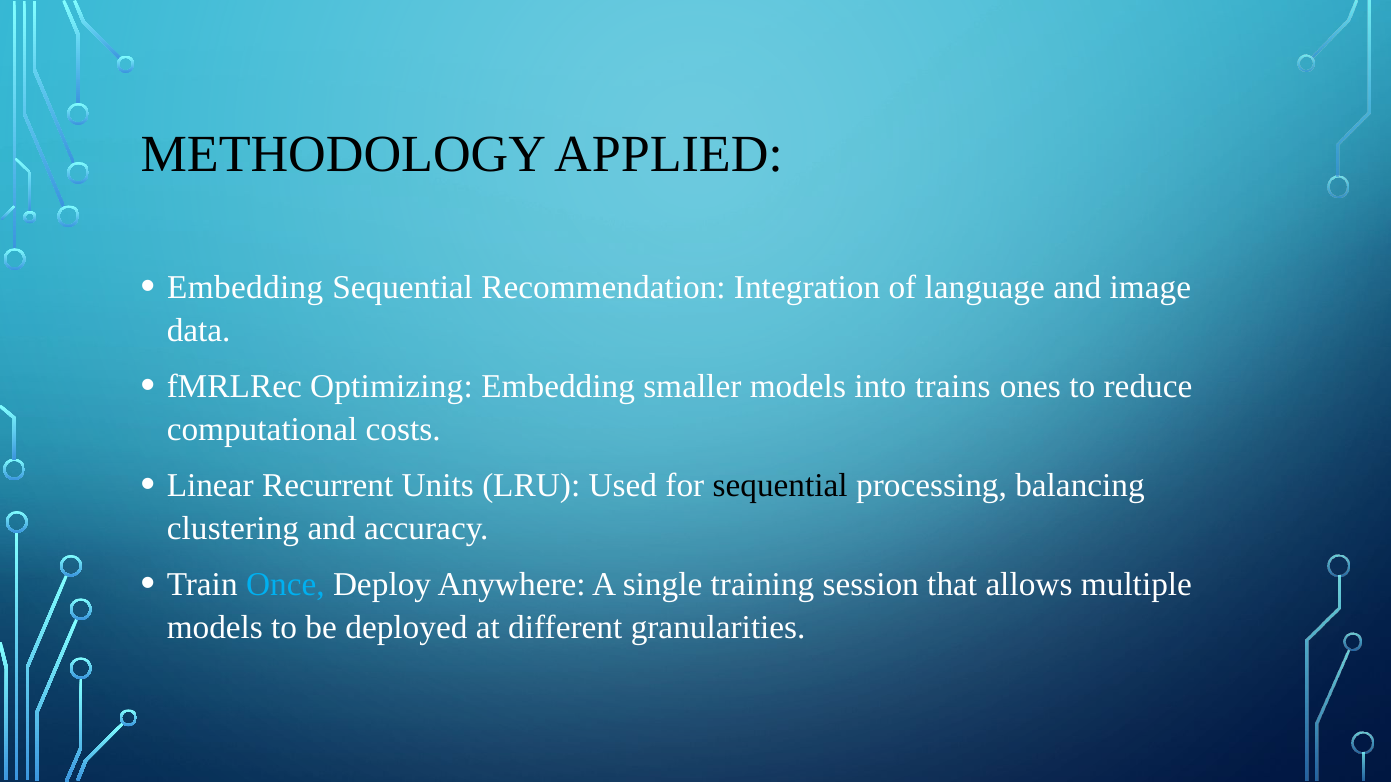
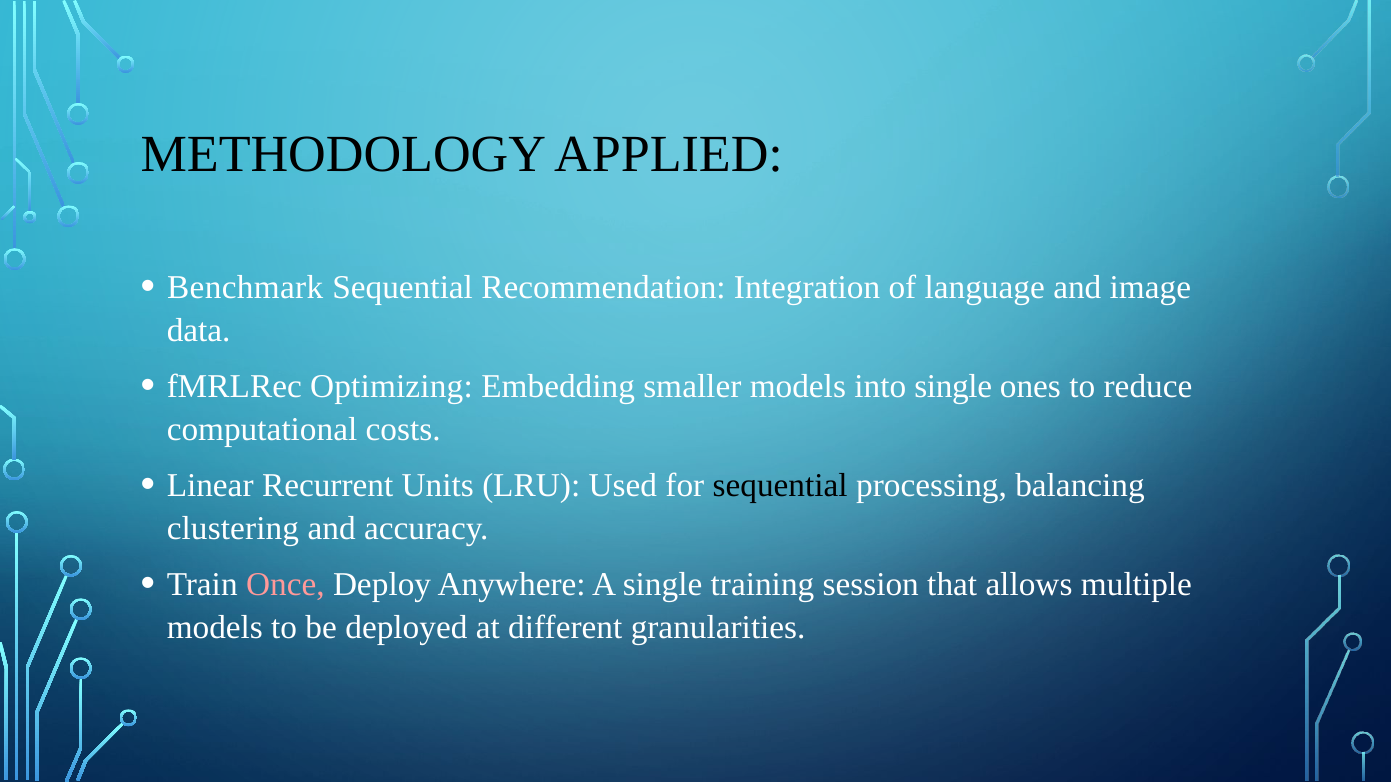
Embedding at (245, 287): Embedding -> Benchmark
into trains: trains -> single
Once colour: light blue -> pink
